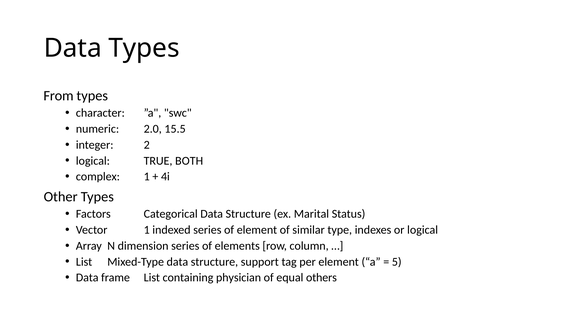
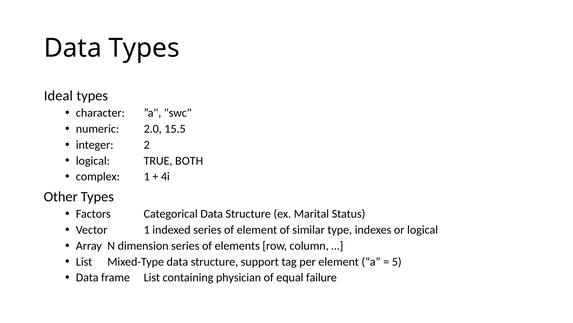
From: From -> Ideal
others: others -> failure
